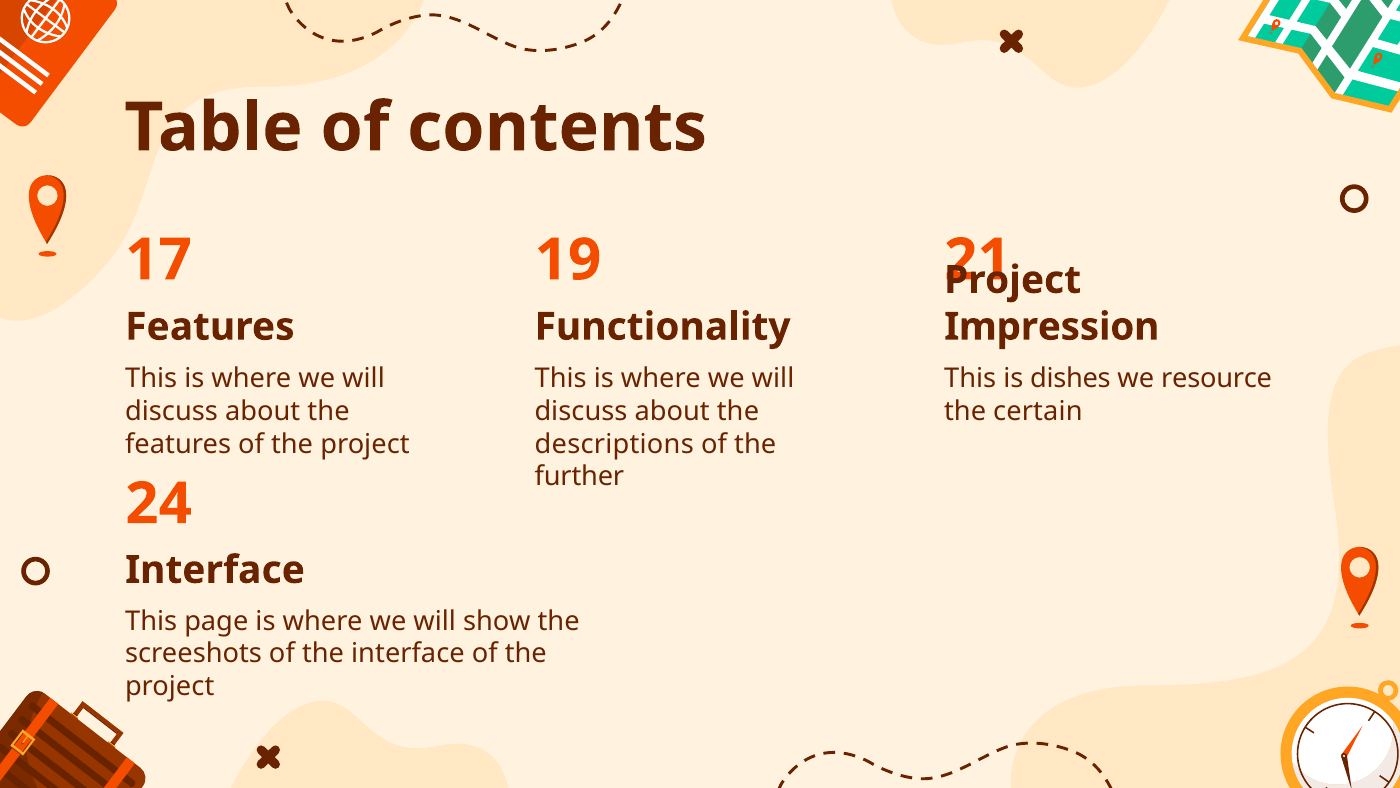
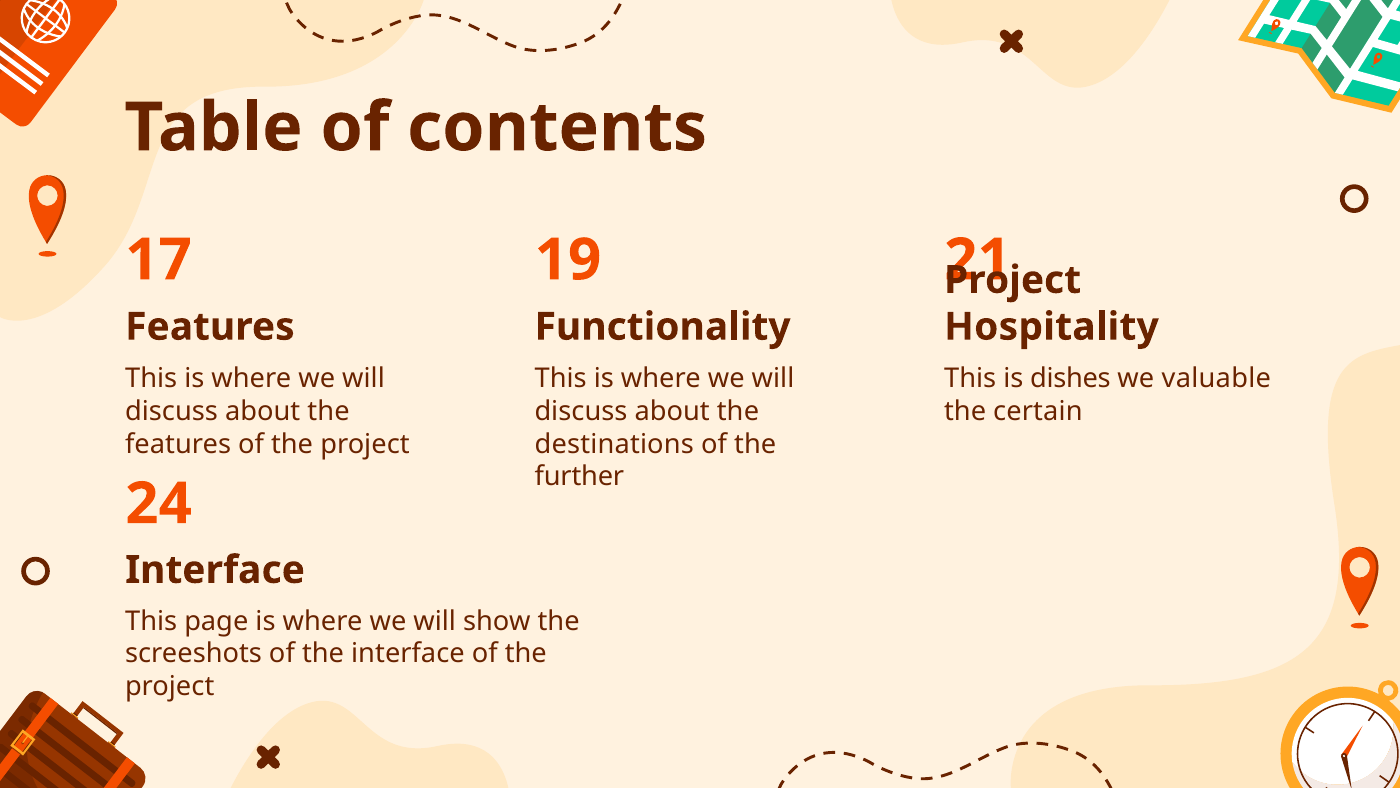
Impression: Impression -> Hospitality
resource: resource -> valuable
descriptions: descriptions -> destinations
